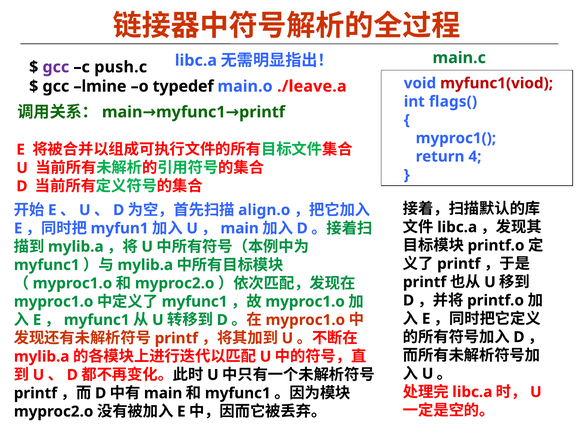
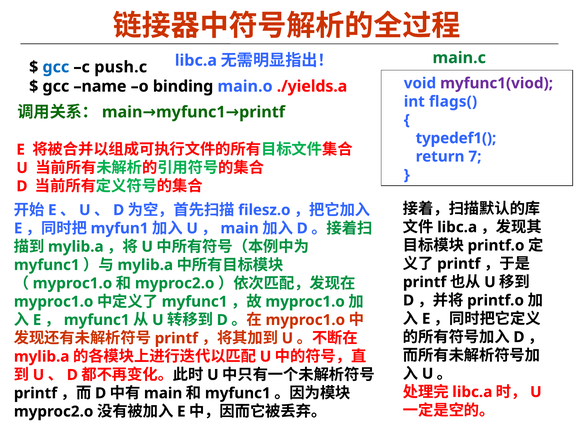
gcc at (56, 67) colour: purple -> blue
myfunc1(viod colour: red -> purple
lmine: lmine -> name
typedef: typedef -> binding
./leave.a: ./leave.a -> ./yields.a
myproc1(: myproc1( -> typedef1(
4: 4 -> 7
align.o: align.o -> filesz.o
